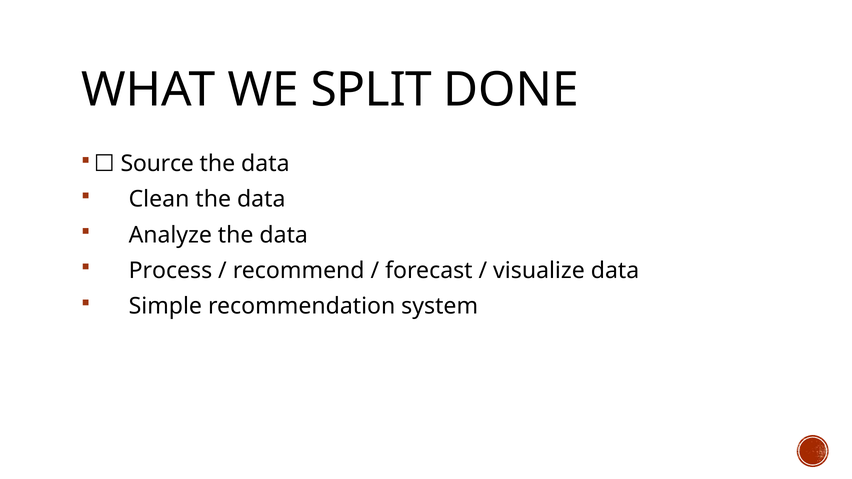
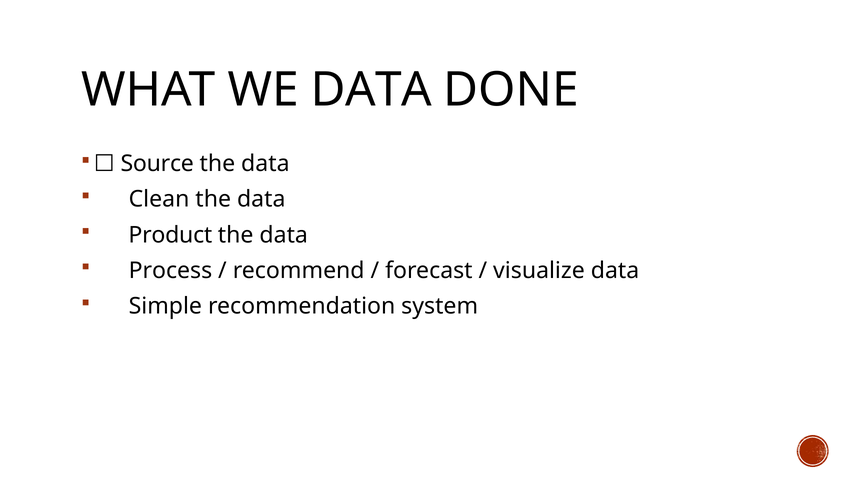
WE SPLIT: SPLIT -> DATA
Analyze: Analyze -> Product
